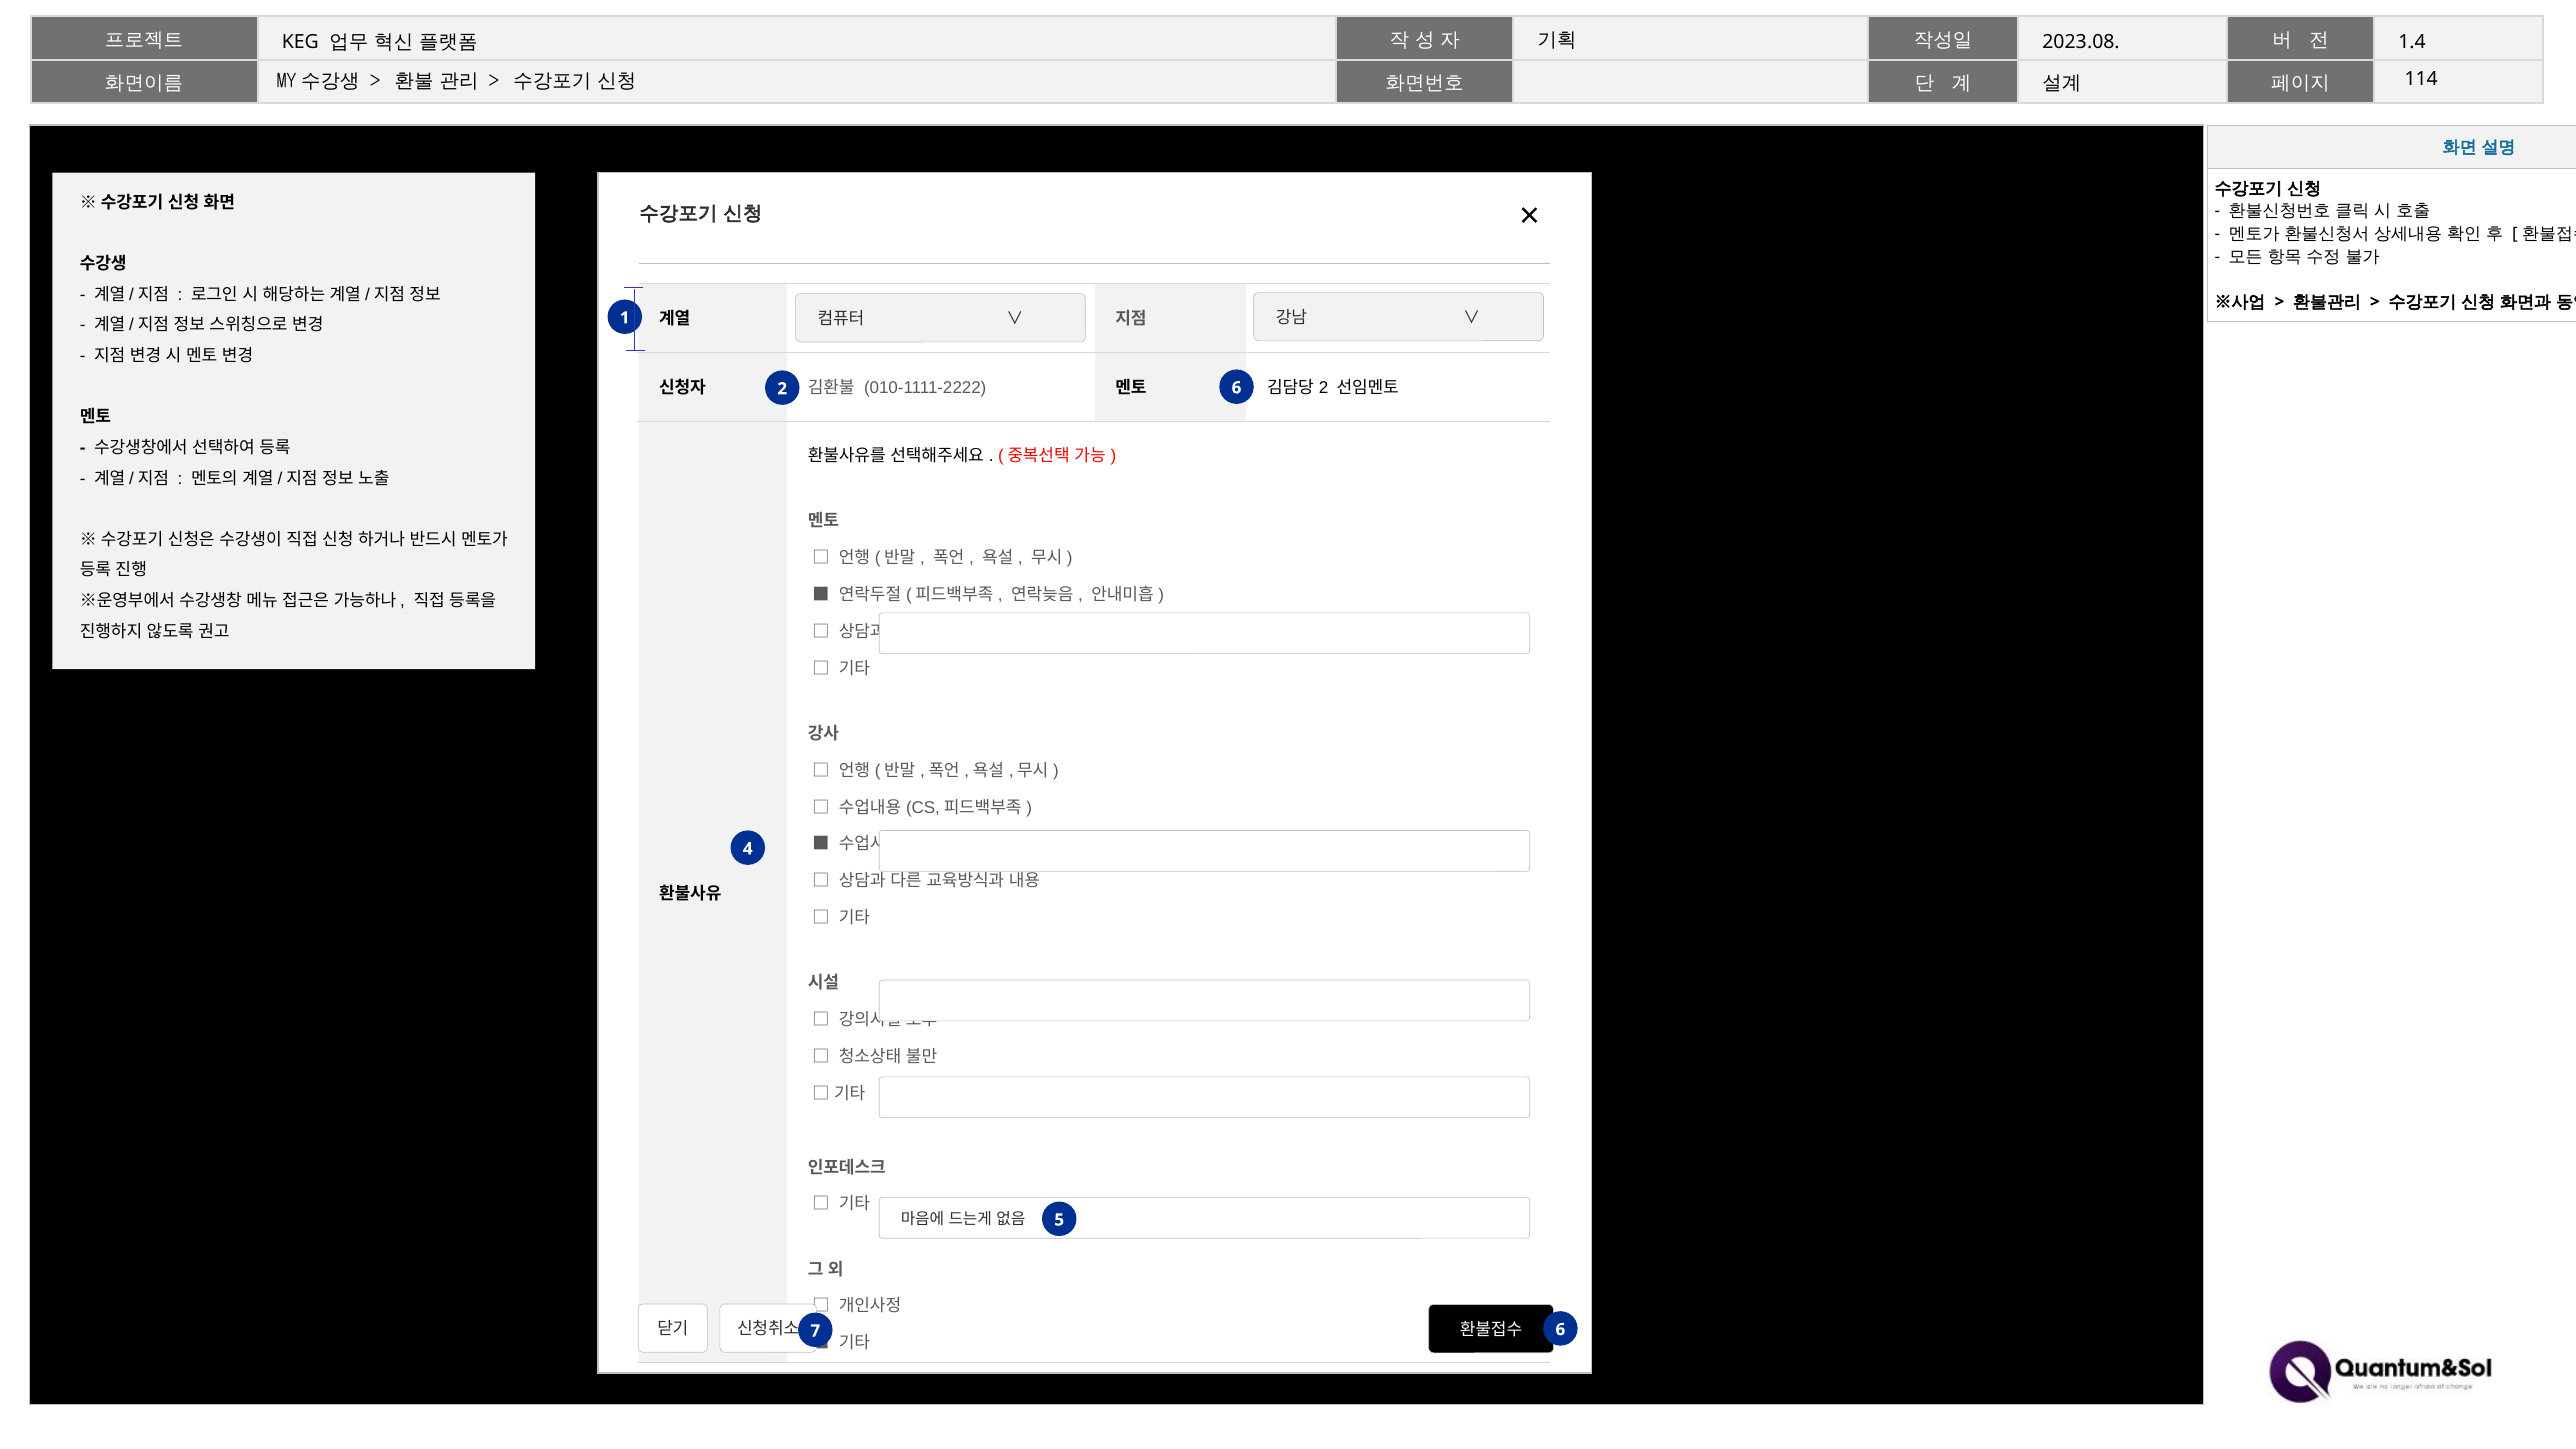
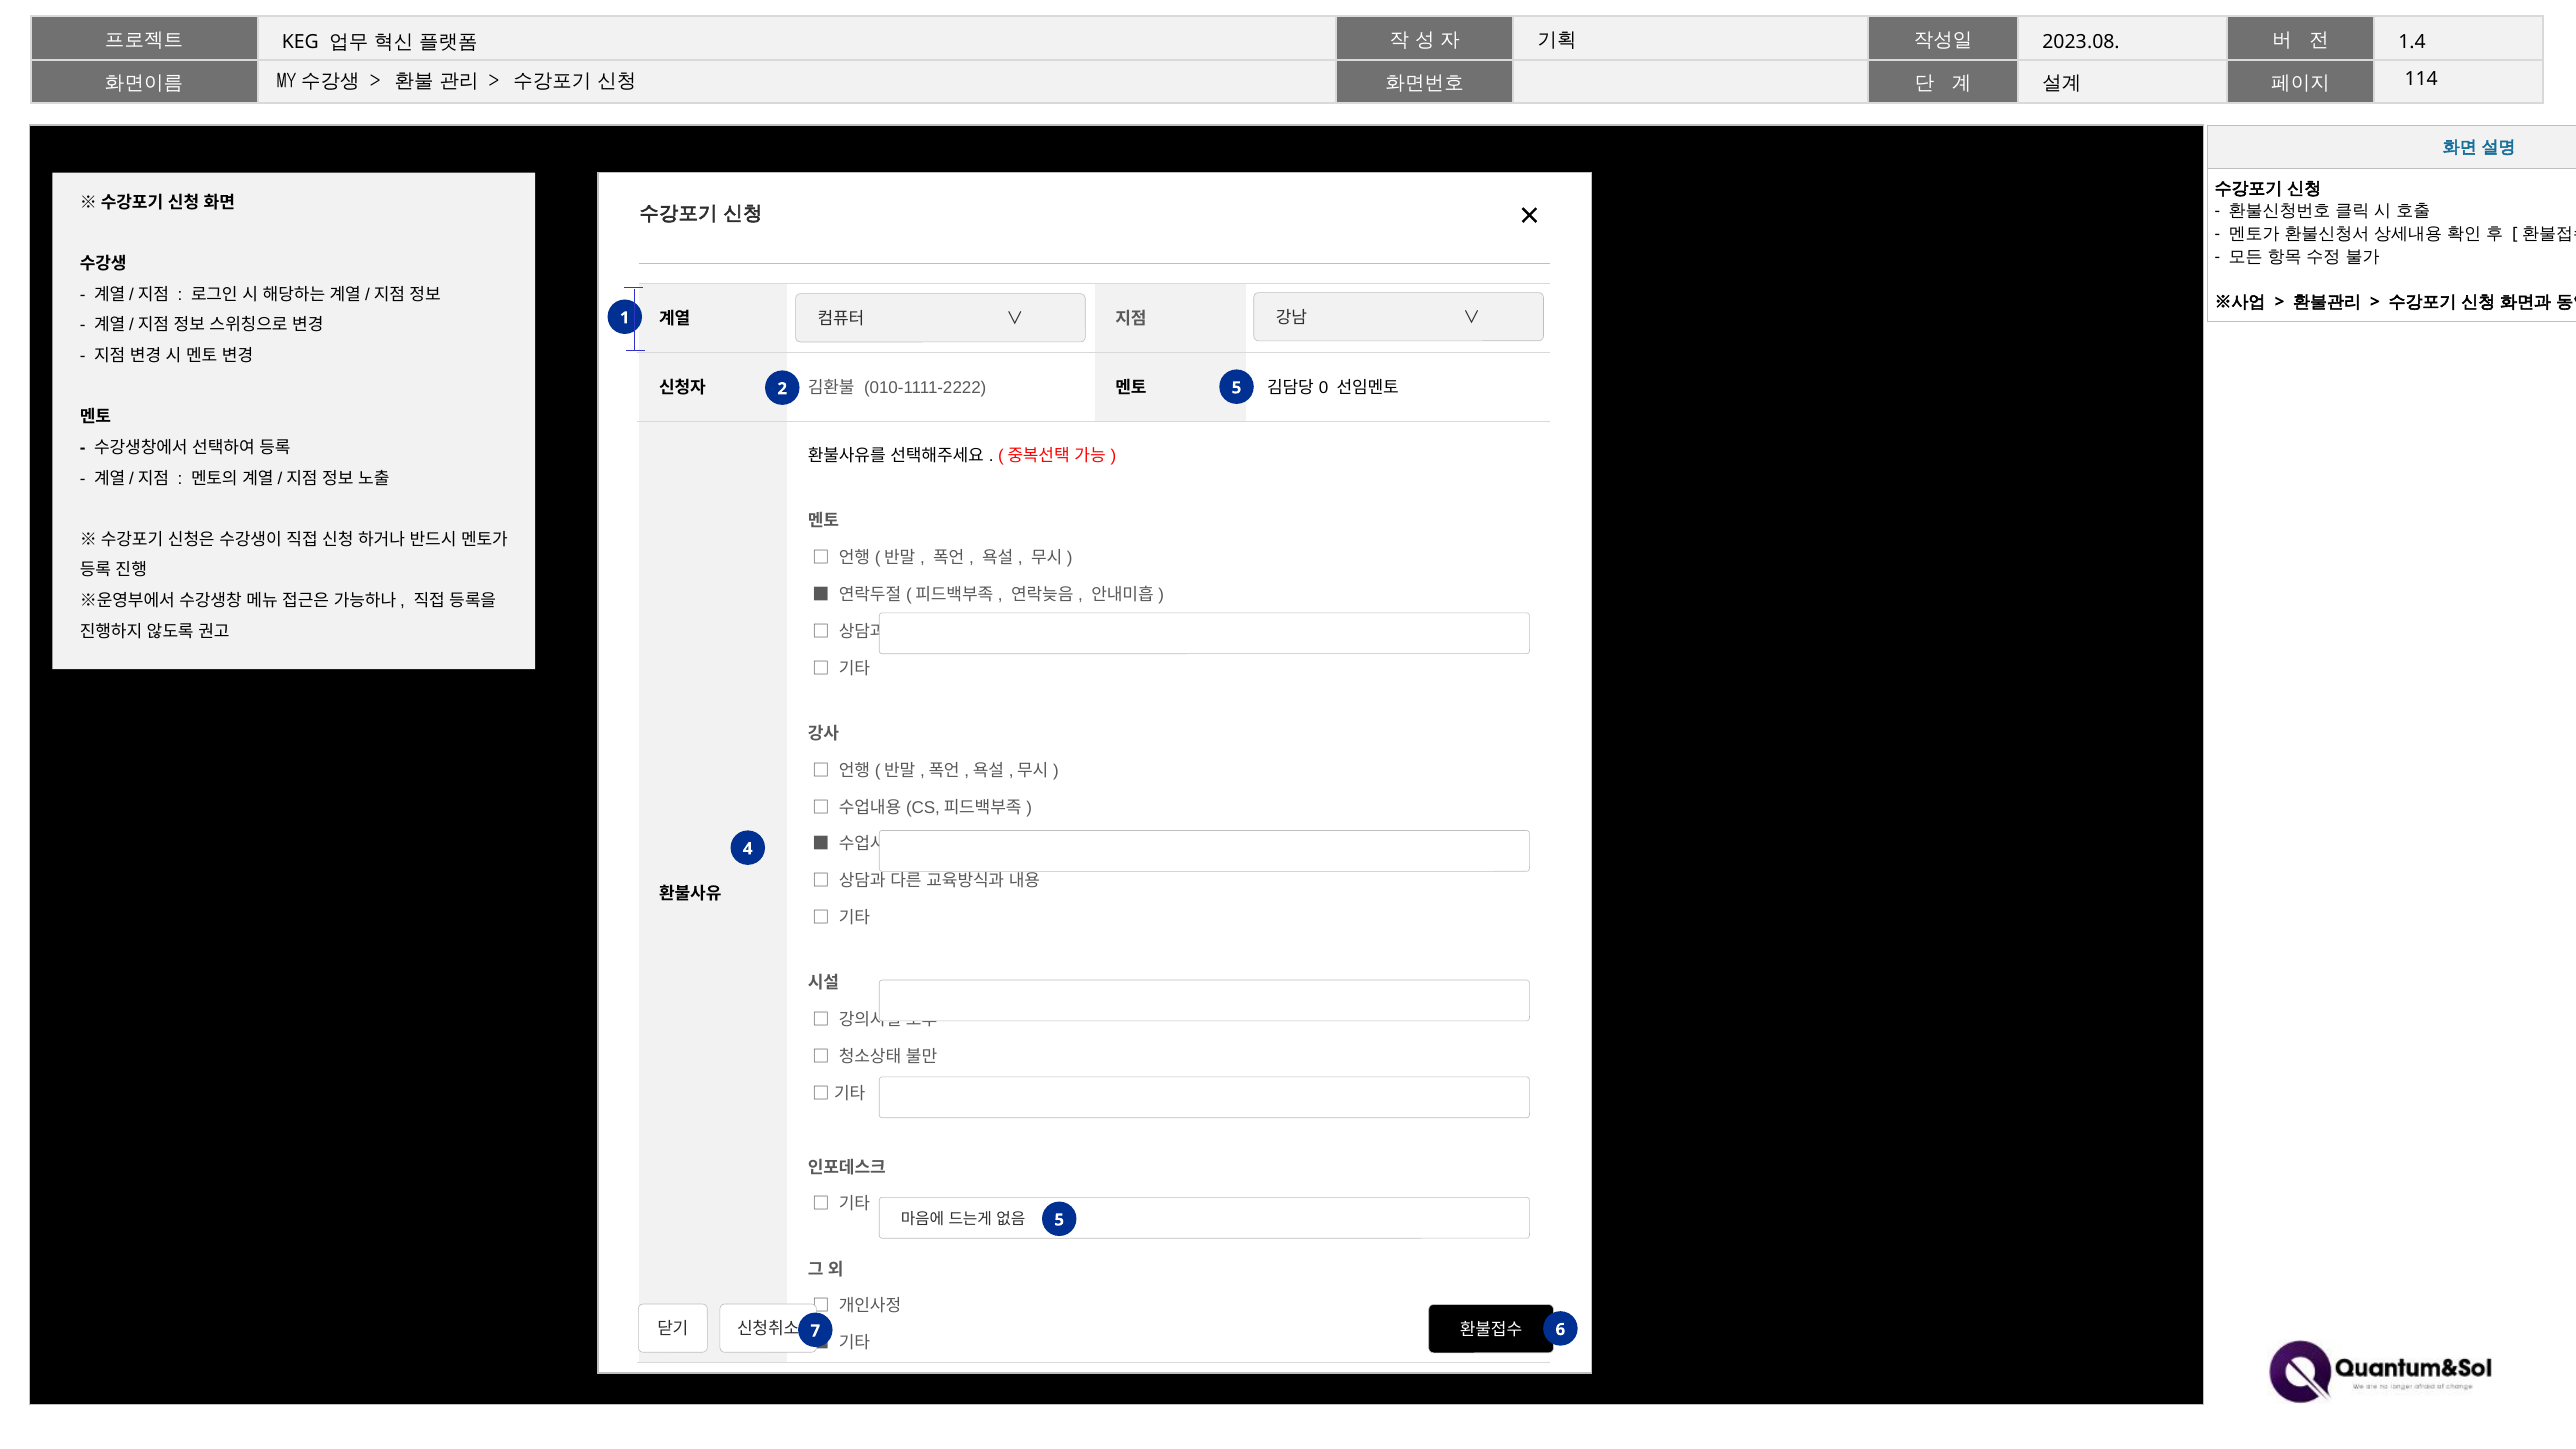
2 at (1324, 388): 2 -> 0
2 6: 6 -> 5
